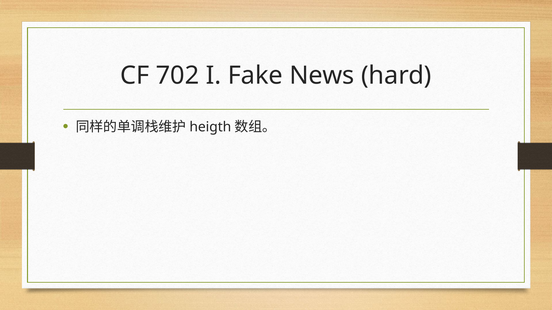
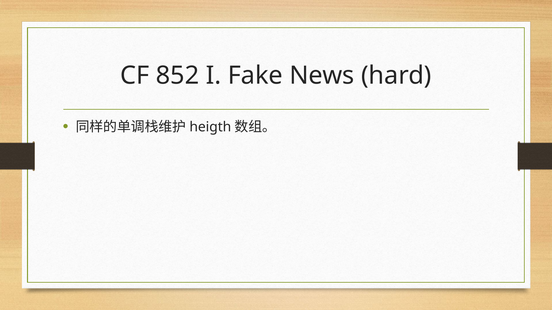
702: 702 -> 852
